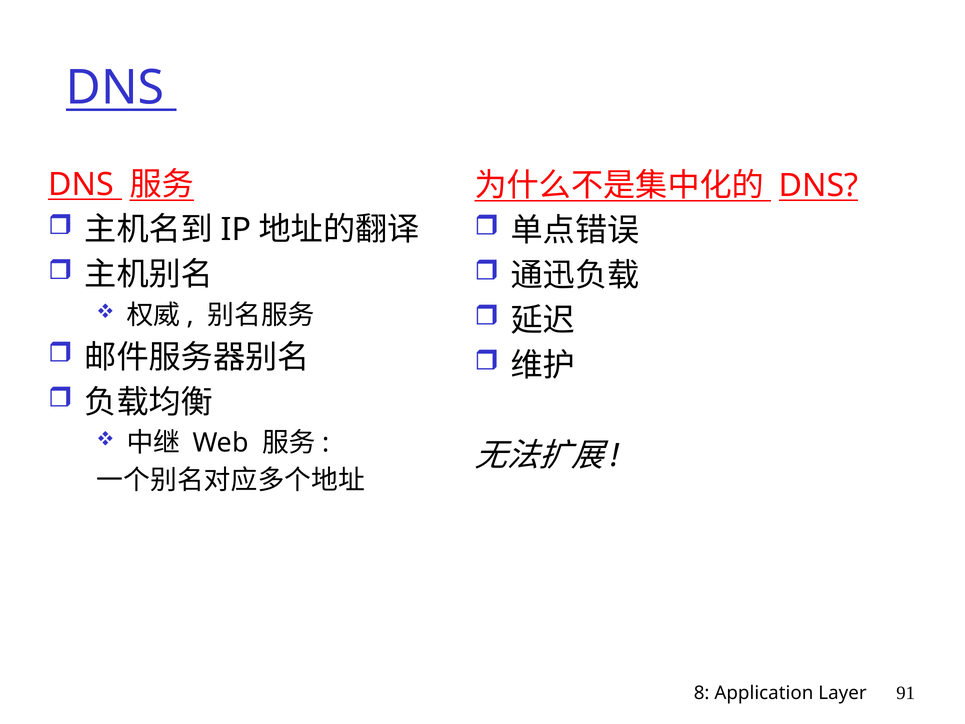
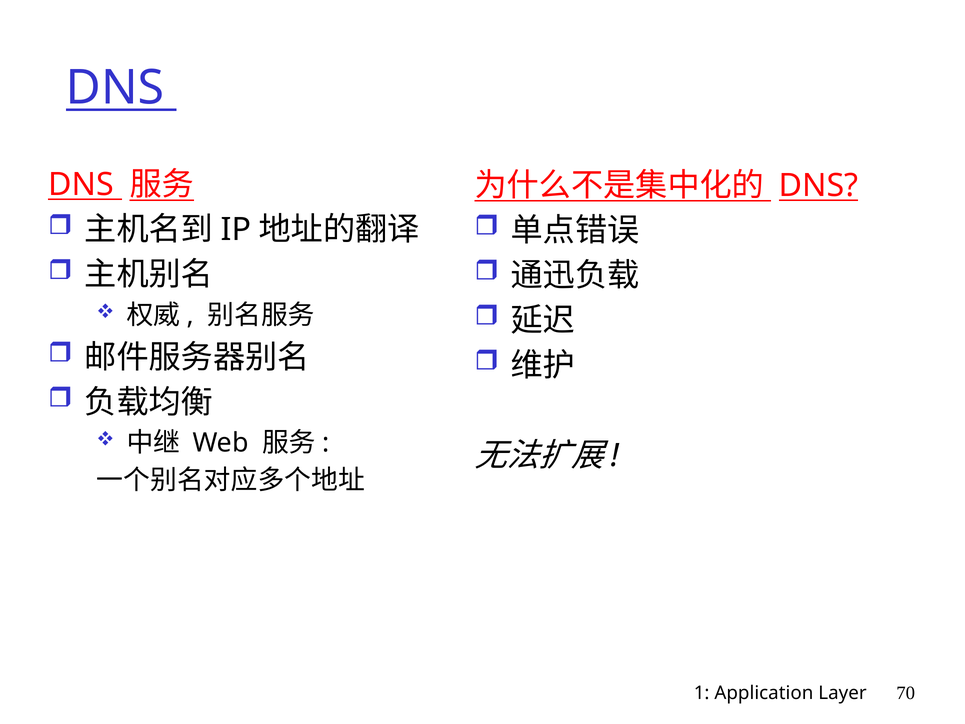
8: 8 -> 1
91: 91 -> 70
